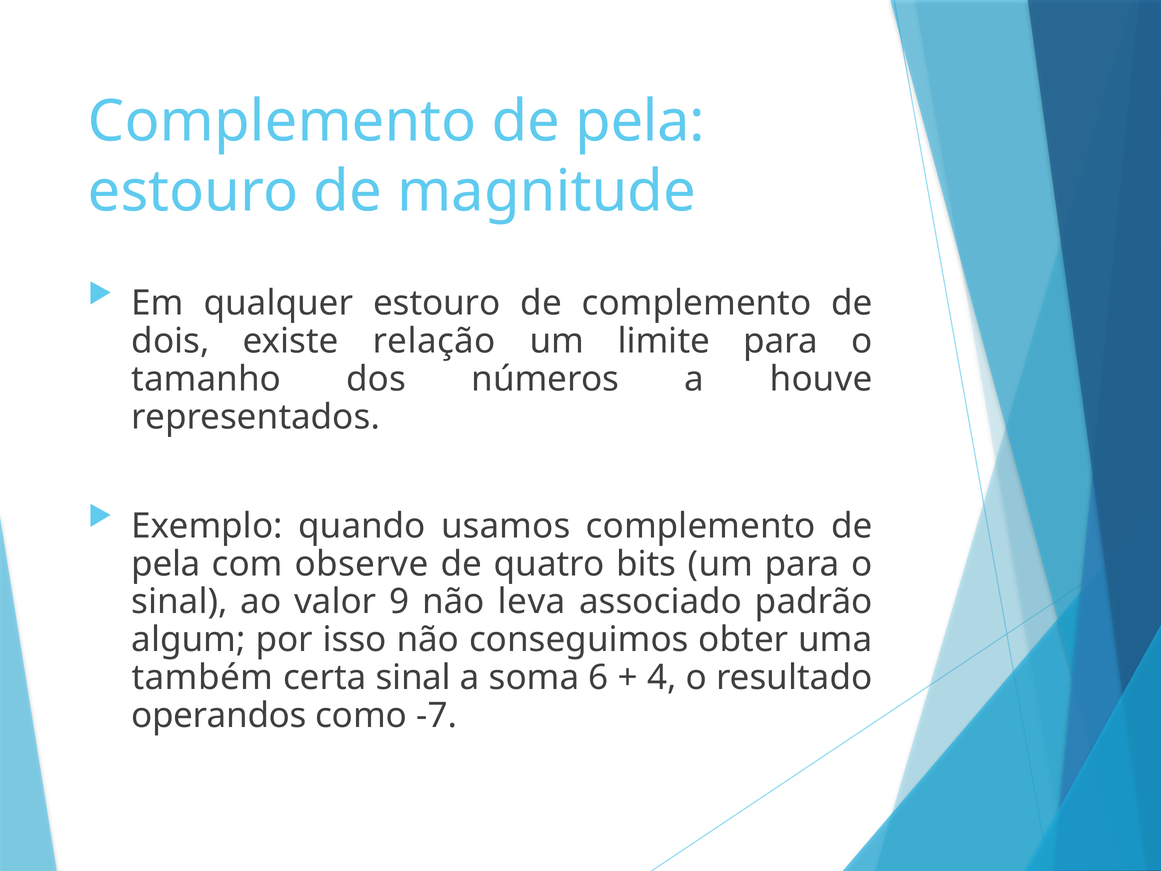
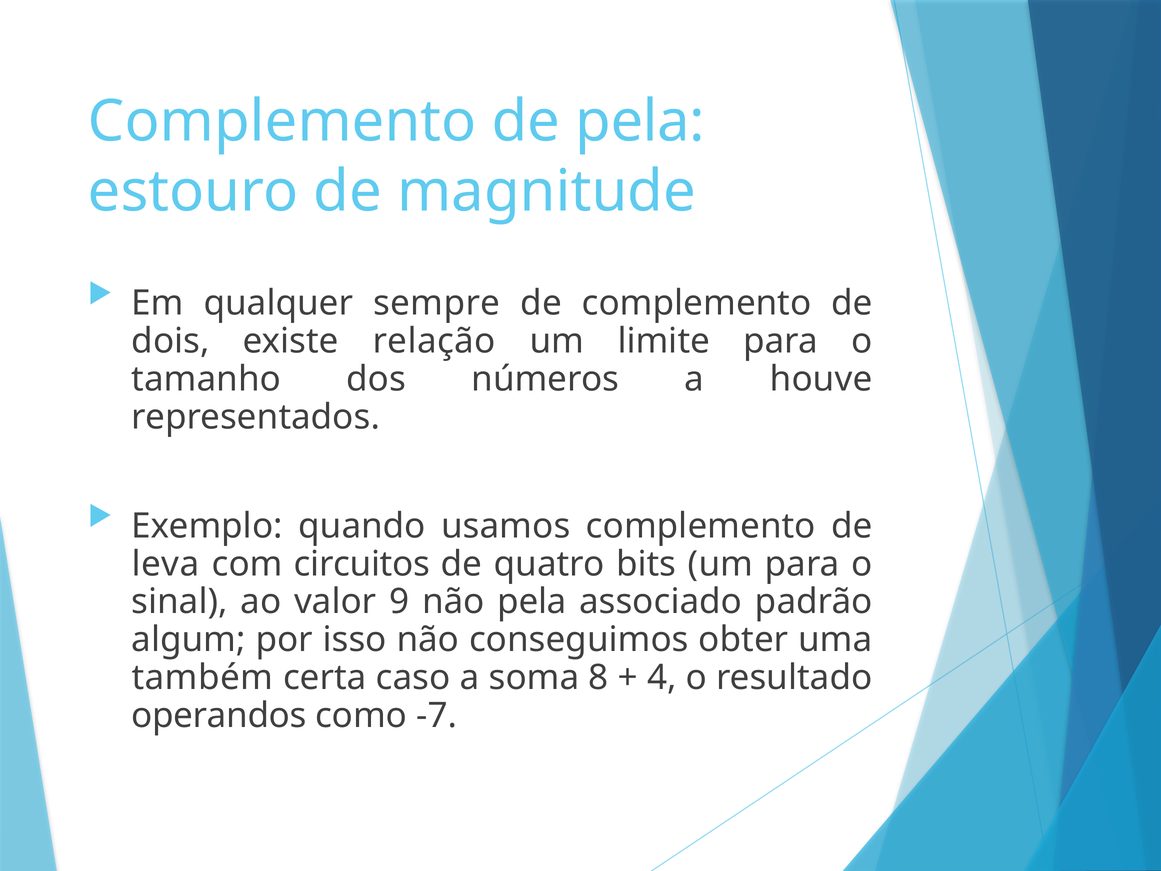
qualquer estouro: estouro -> sempre
pela at (166, 564): pela -> leva
observe: observe -> circuitos
não leva: leva -> pela
certa sinal: sinal -> caso
6: 6 -> 8
